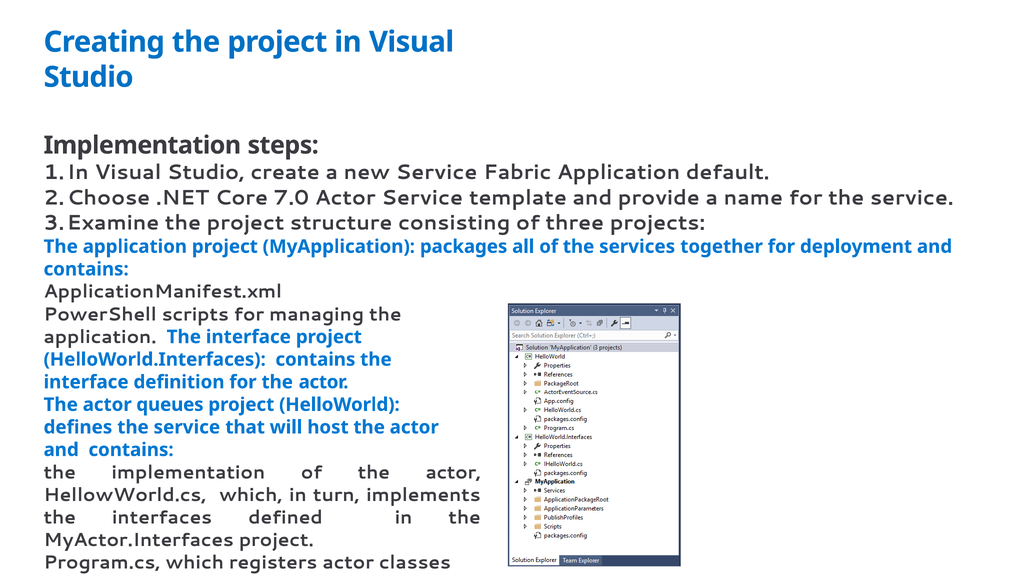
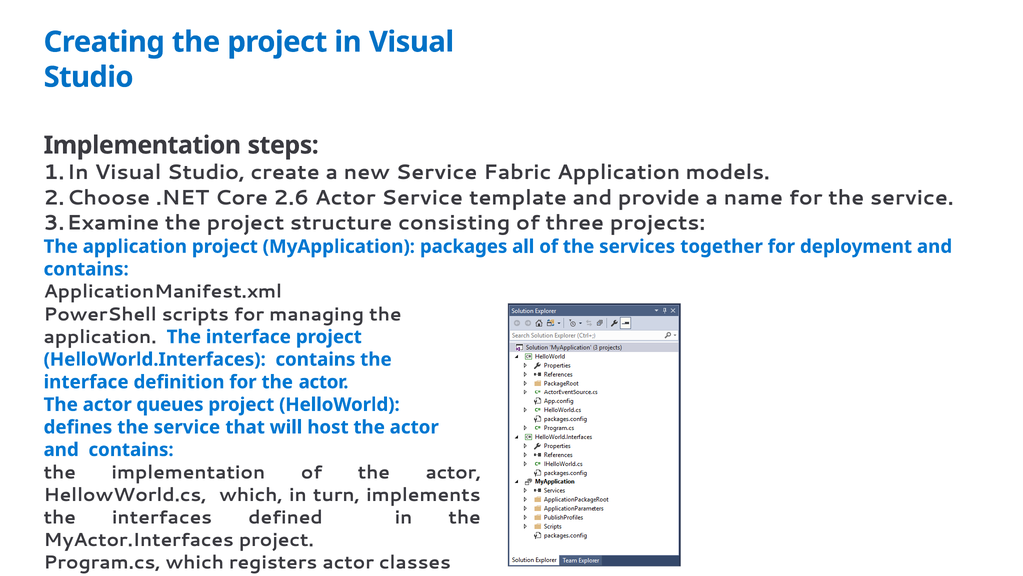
default: default -> models
7.0: 7.0 -> 2.6
